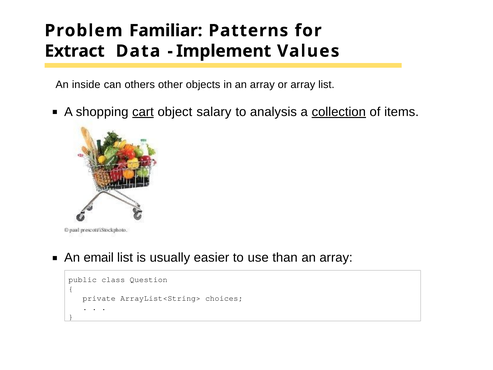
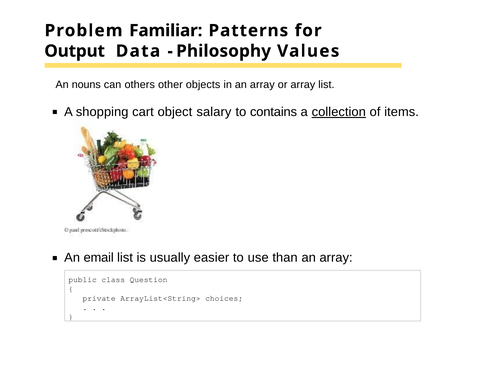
Extract: Extract -> Output
Implement: Implement -> Philosophy
inside: inside -> nouns
cart underline: present -> none
analysis: analysis -> contains
